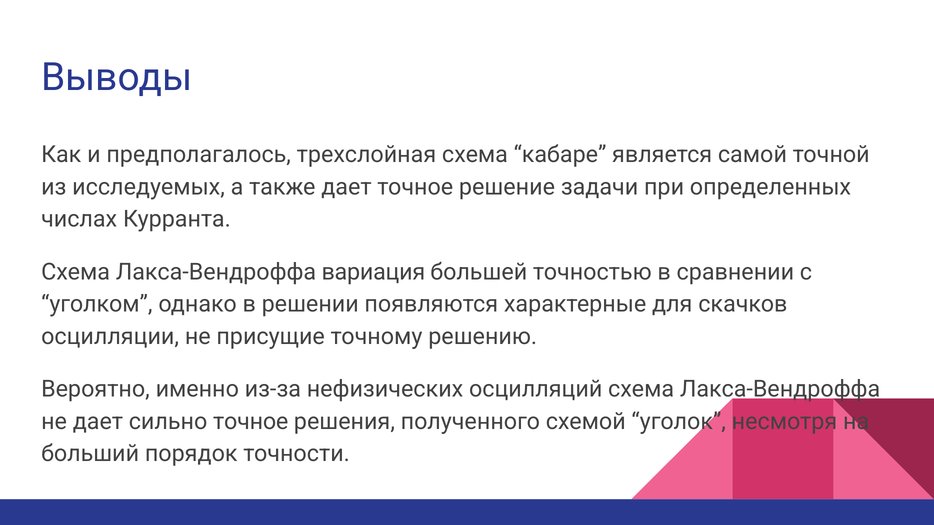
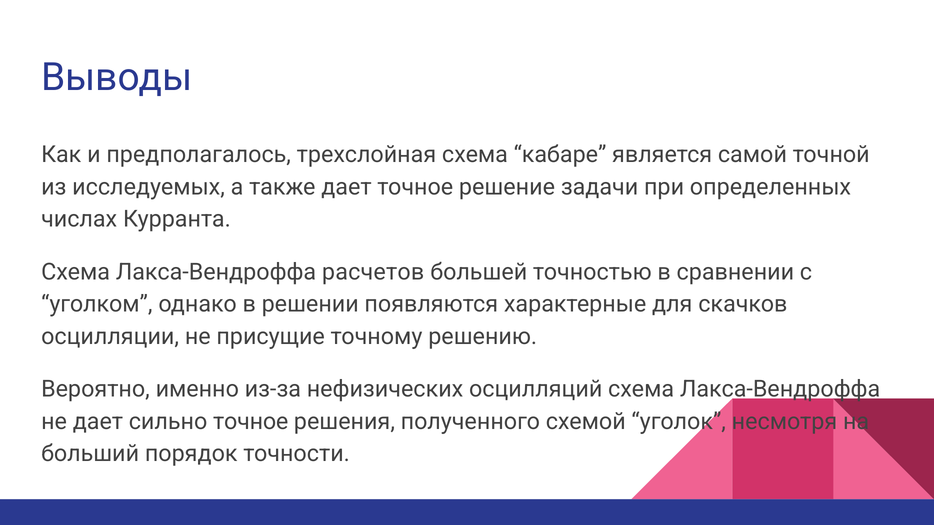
вариация: вариация -> расчетов
